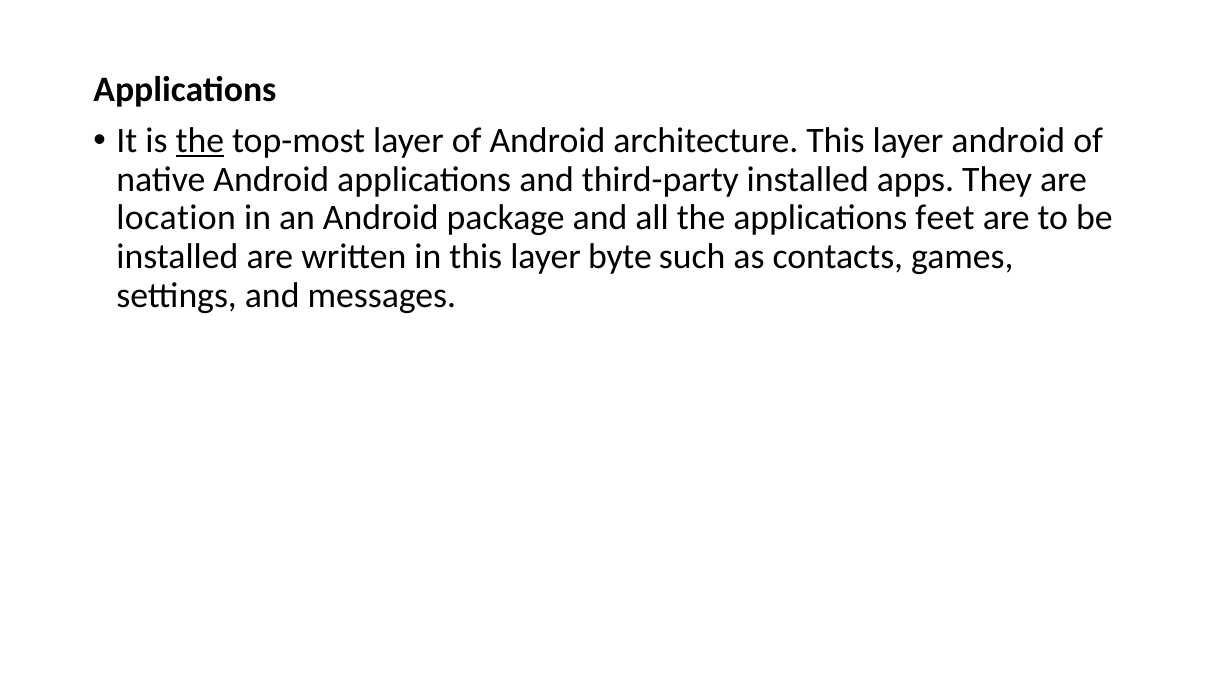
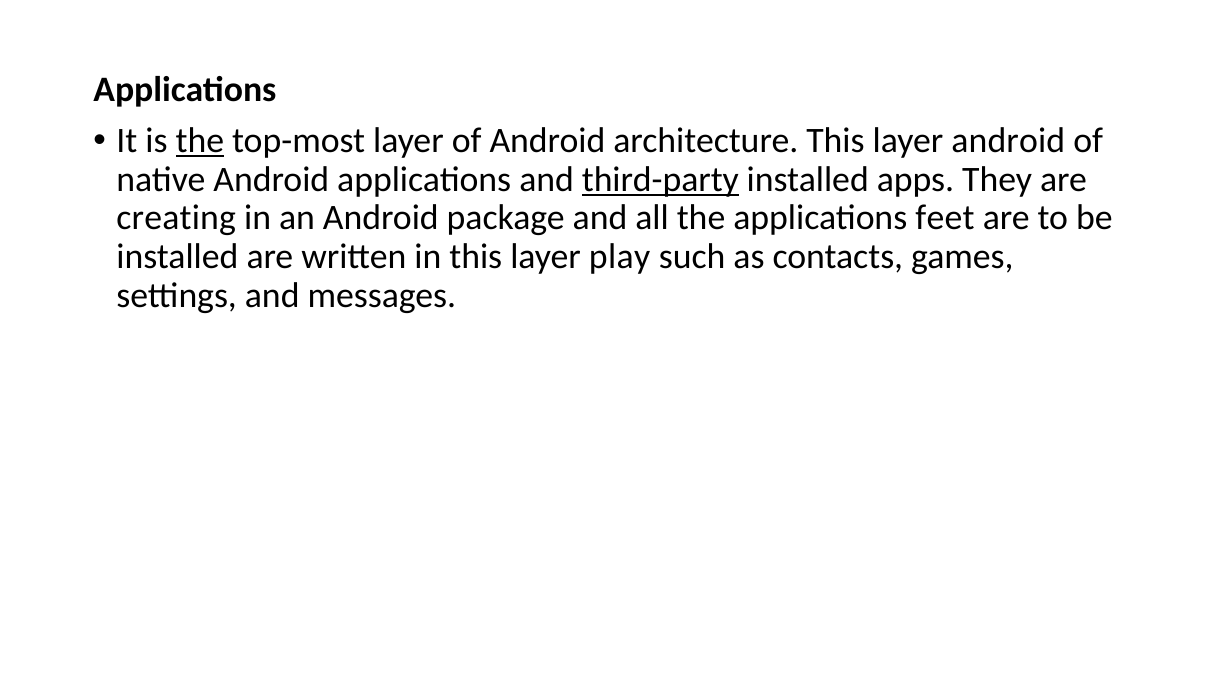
third-party underline: none -> present
location: location -> creating
byte: byte -> play
